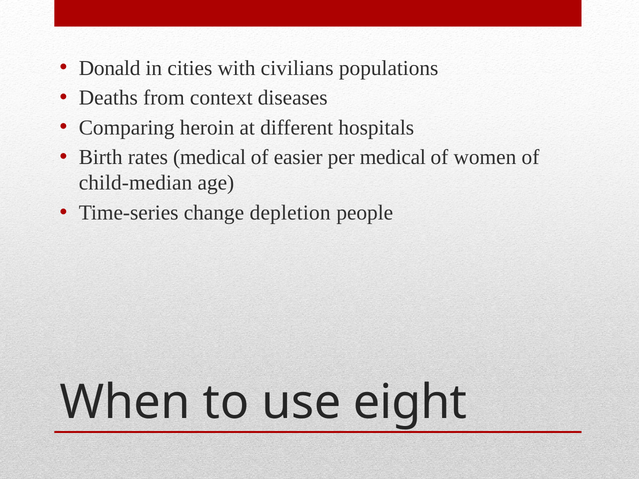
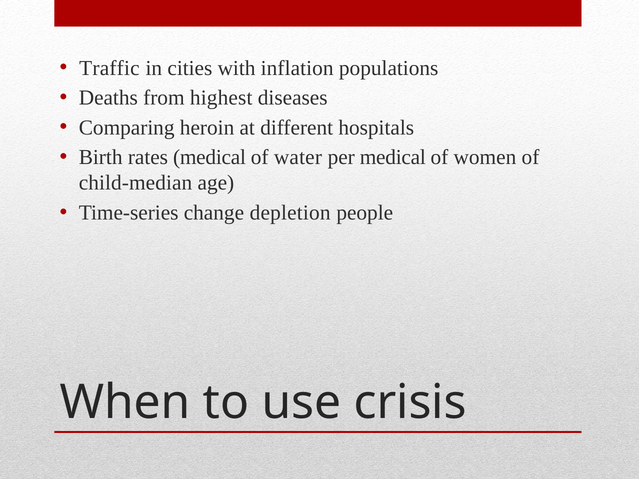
Donald: Donald -> Traffic
civilians: civilians -> inflation
context: context -> highest
easier: easier -> water
eight: eight -> crisis
